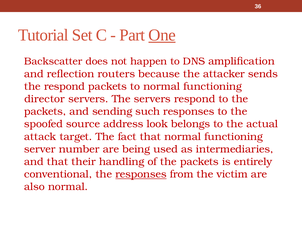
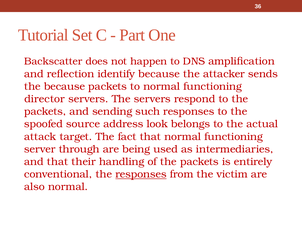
One underline: present -> none
routers: routers -> identify
the respond: respond -> because
number: number -> through
